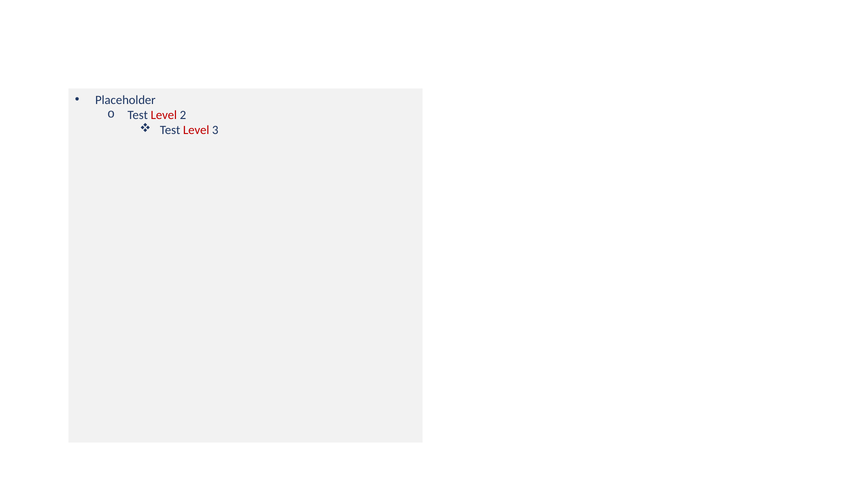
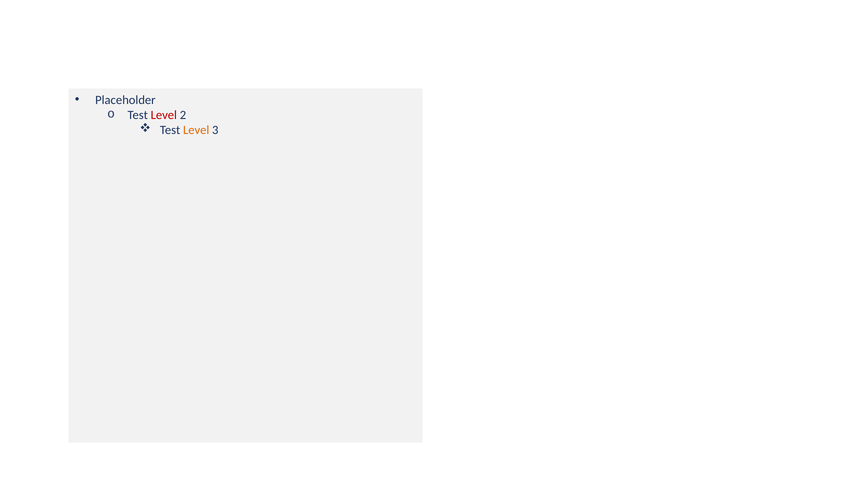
Level at (196, 130) colour: red -> orange
